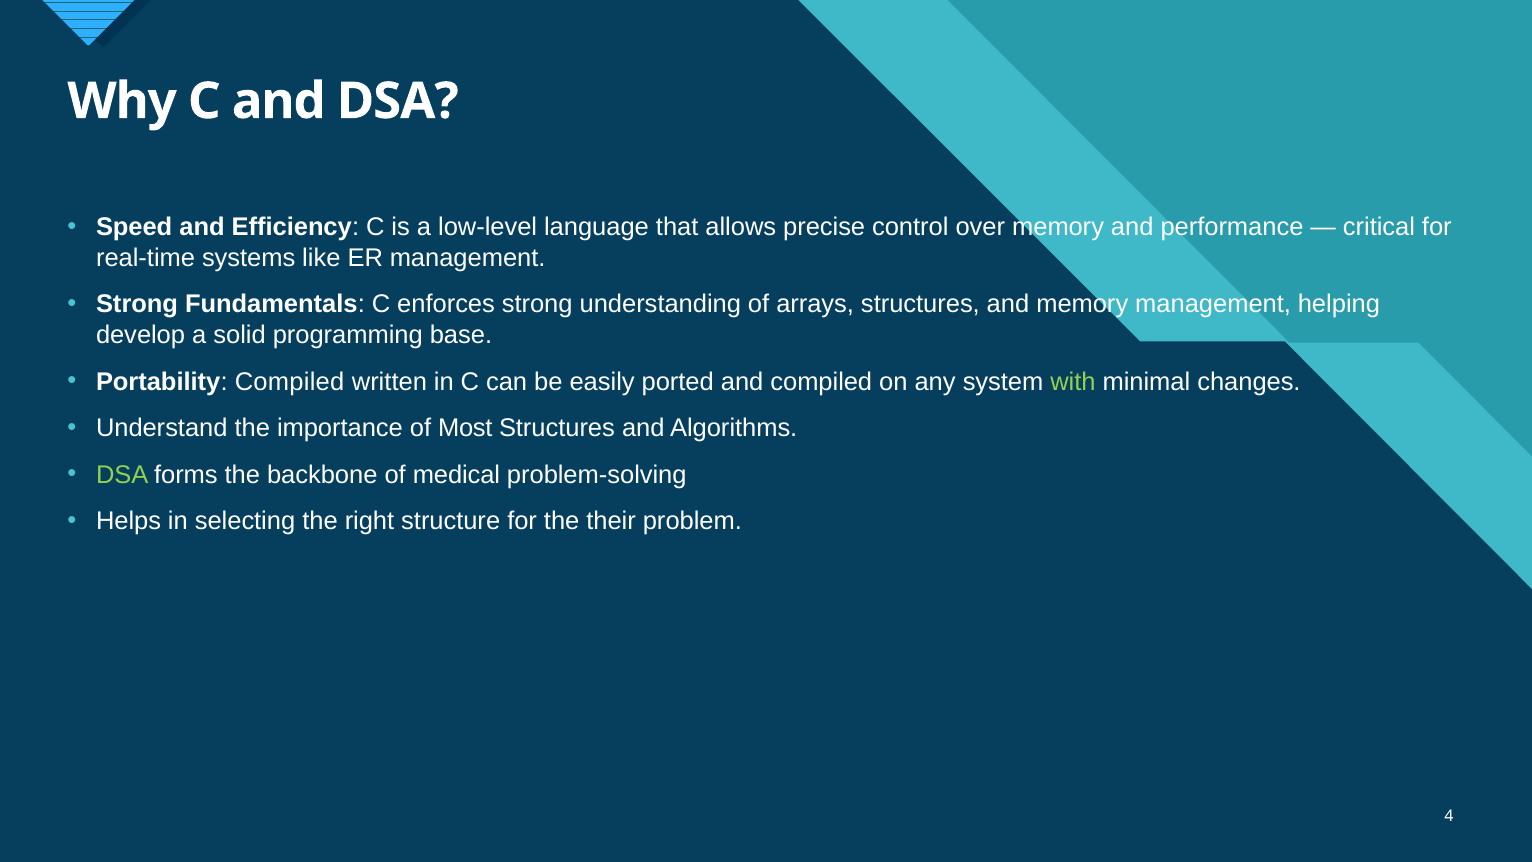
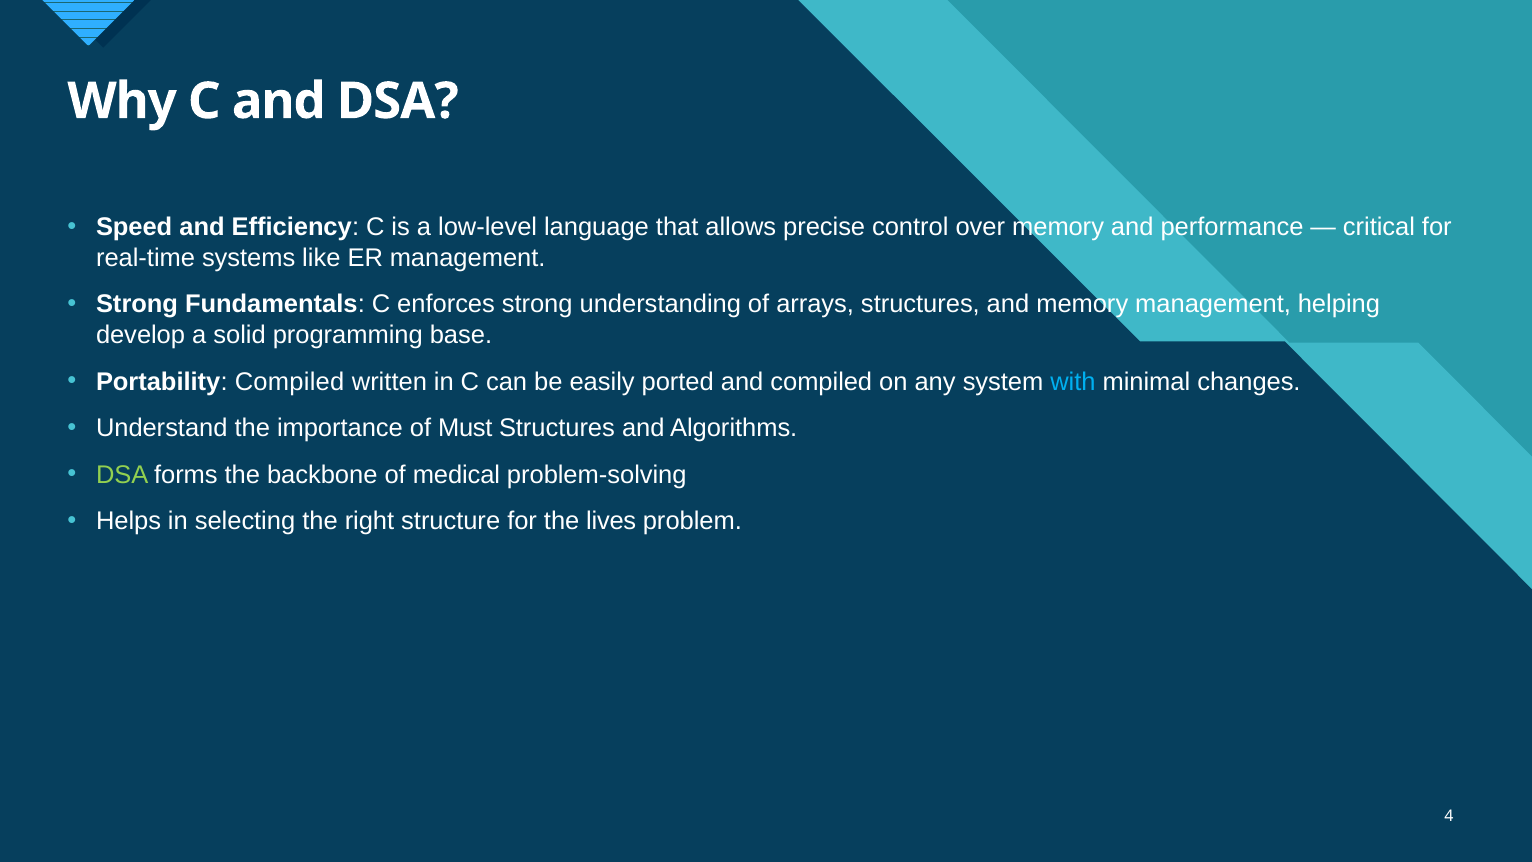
with colour: light green -> light blue
Most: Most -> Must
their: their -> lives
